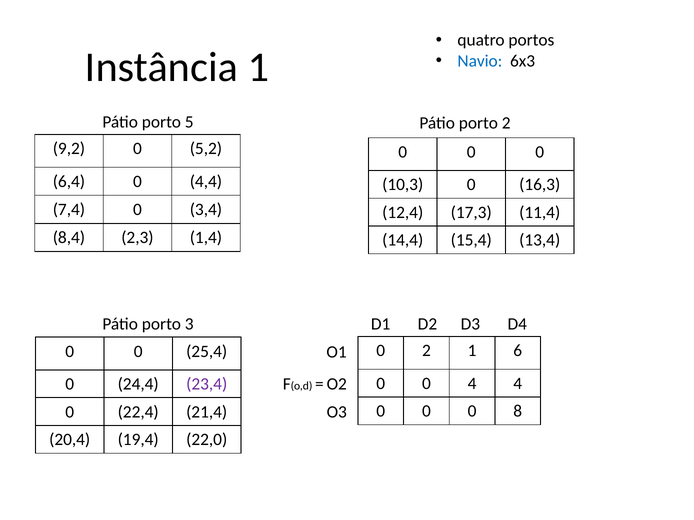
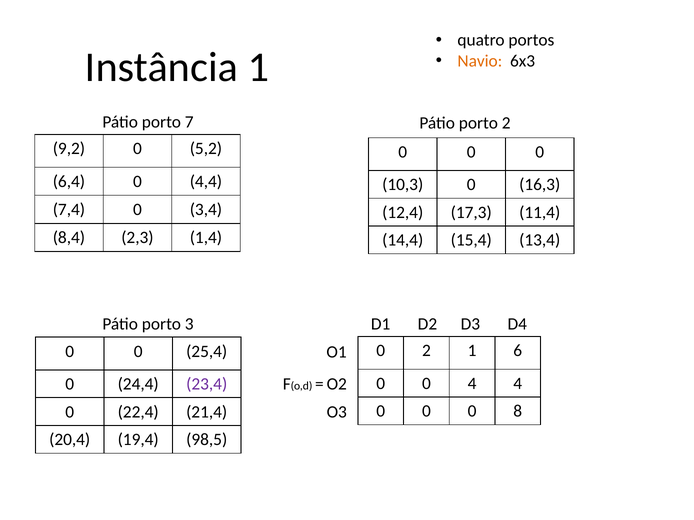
Navio colour: blue -> orange
5: 5 -> 7
22,0: 22,0 -> 98,5
